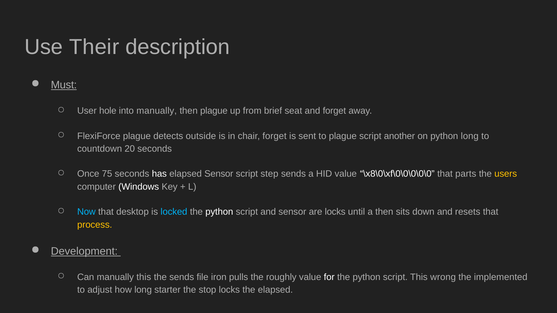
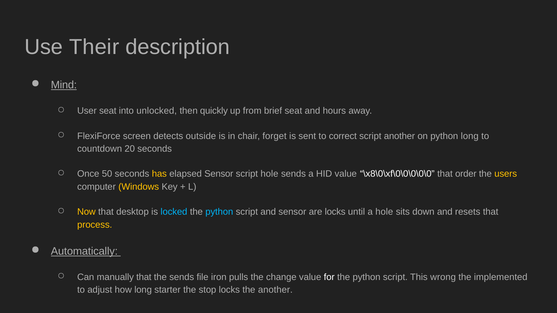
Must: Must -> Mind
User hole: hole -> seat
into manually: manually -> unlocked
then plague: plague -> quickly
and forget: forget -> hours
FlexiForce plague: plague -> screen
to plague: plague -> correct
75: 75 -> 50
has colour: white -> yellow
script step: step -> hole
parts: parts -> order
Windows colour: white -> yellow
Now colour: light blue -> yellow
python at (219, 212) colour: white -> light blue
a then: then -> hole
Development: Development -> Automatically
manually this: this -> that
roughly: roughly -> change
the elapsed: elapsed -> another
